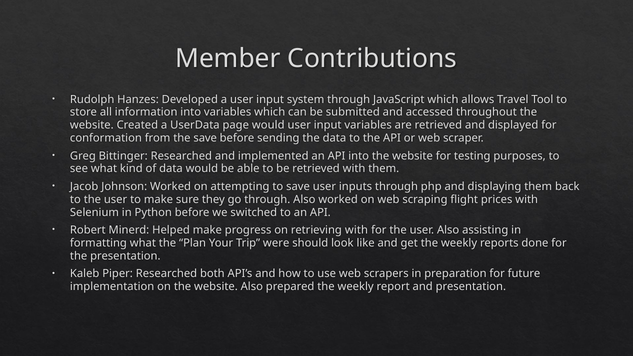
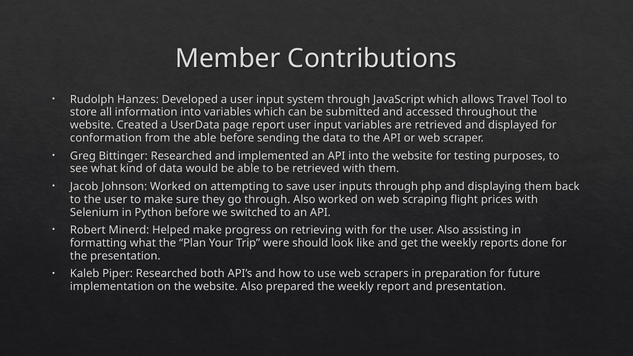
page would: would -> report
the save: save -> able
